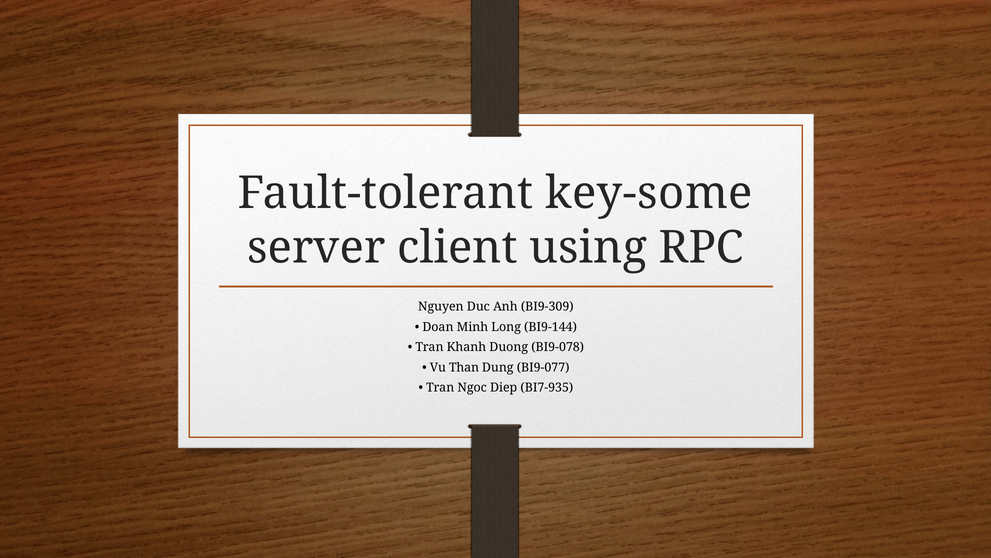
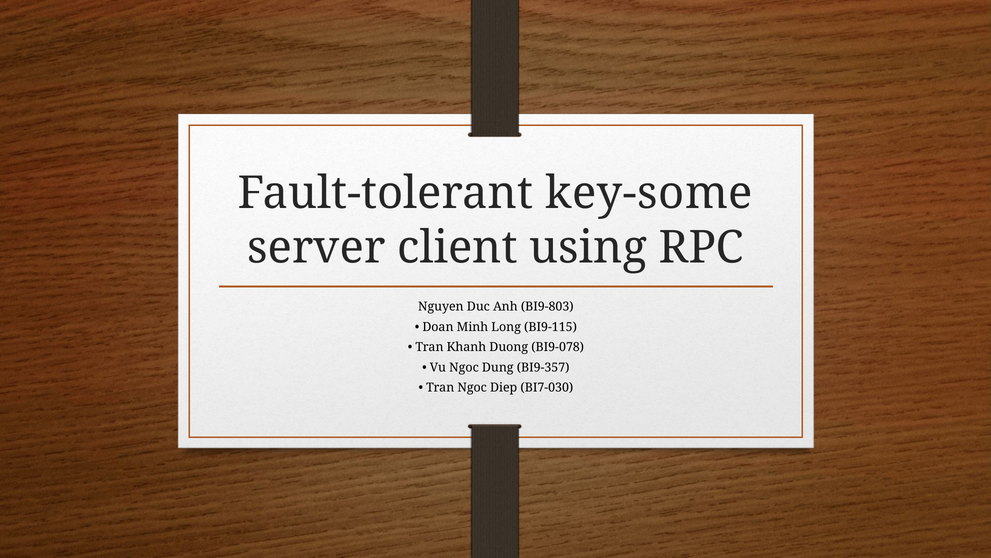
BI9-309: BI9-309 -> BI9-803
BI9-144: BI9-144 -> BI9-115
Vu Than: Than -> Ngoc
BI9-077: BI9-077 -> BI9-357
BI7-935: BI7-935 -> BI7-030
